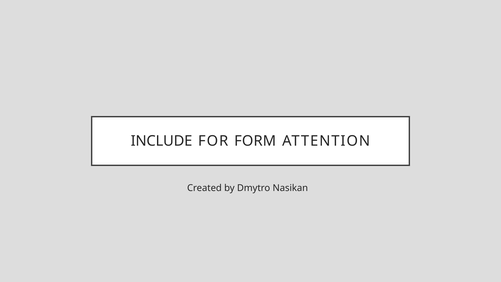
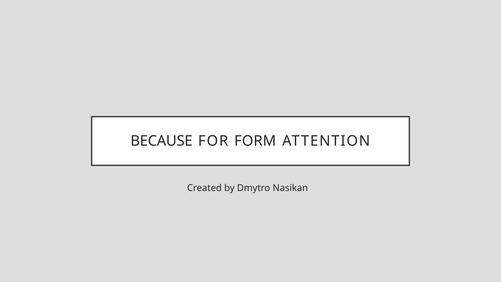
INCLUDE: INCLUDE -> BECAUSE
